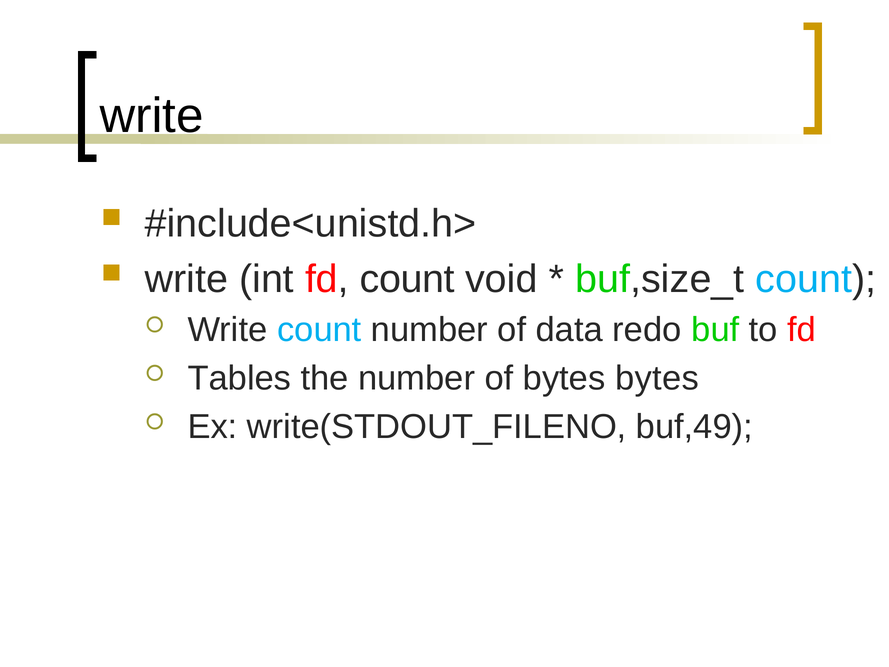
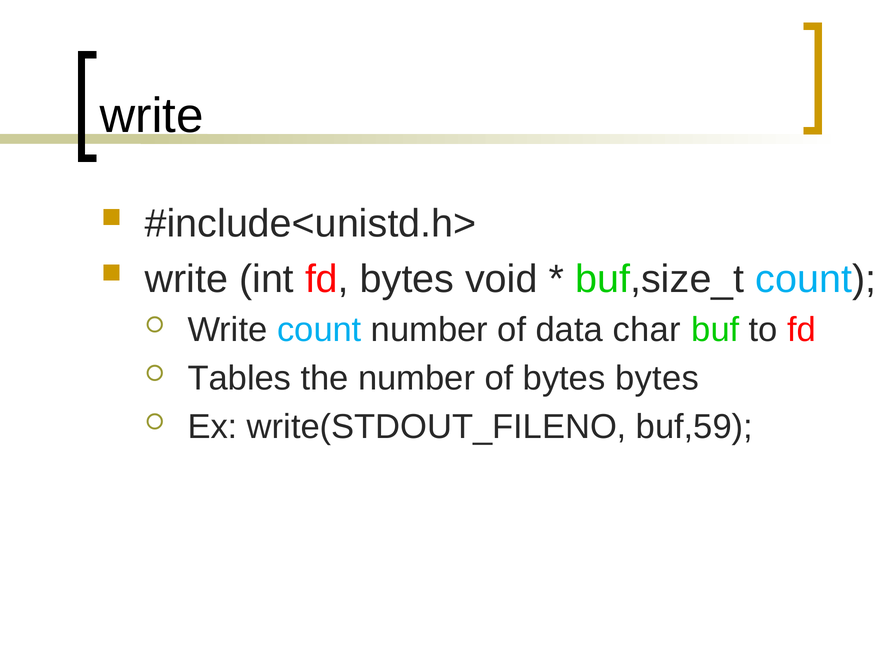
fd count: count -> bytes
redo: redo -> char
buf,49: buf,49 -> buf,59
